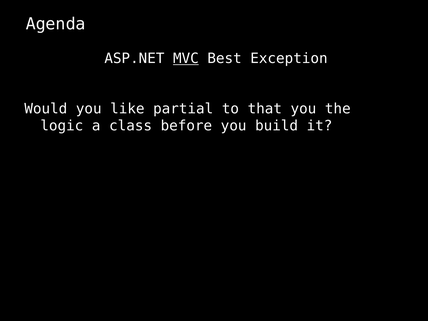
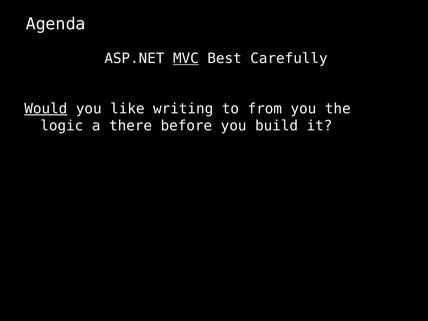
Exception: Exception -> Carefully
Would underline: none -> present
partial: partial -> writing
that: that -> from
class: class -> there
